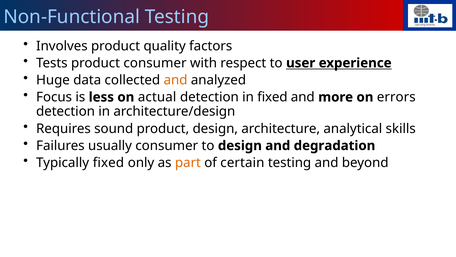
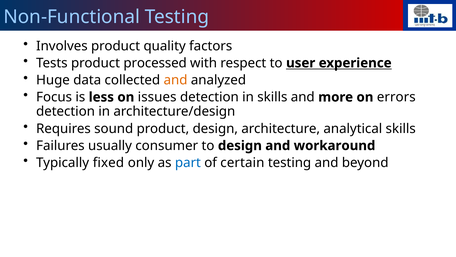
product consumer: consumer -> processed
actual: actual -> issues
in fixed: fixed -> skills
degradation: degradation -> workaround
part colour: orange -> blue
